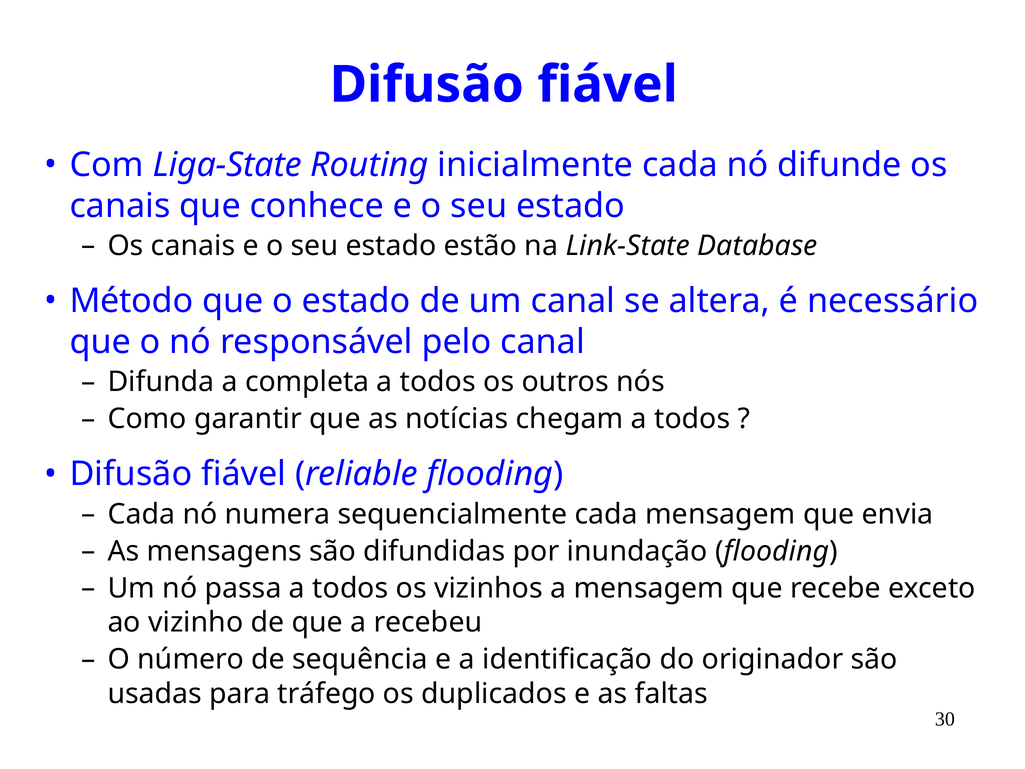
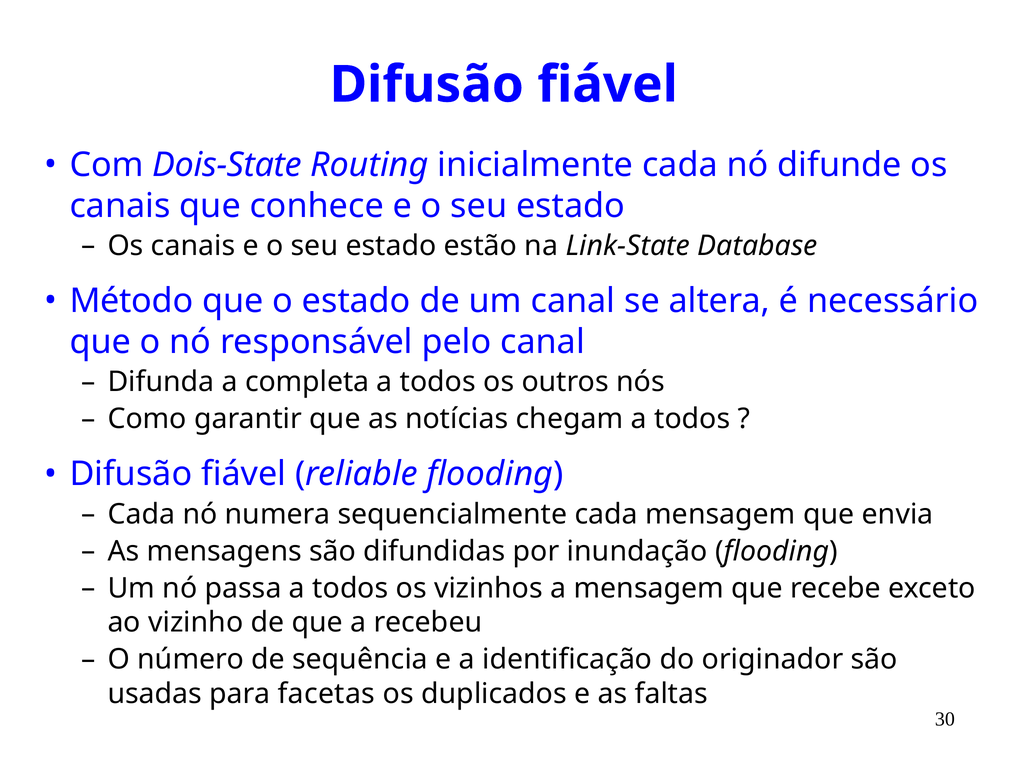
Liga-State: Liga-State -> Dois-State
tráfego: tráfego -> facetas
